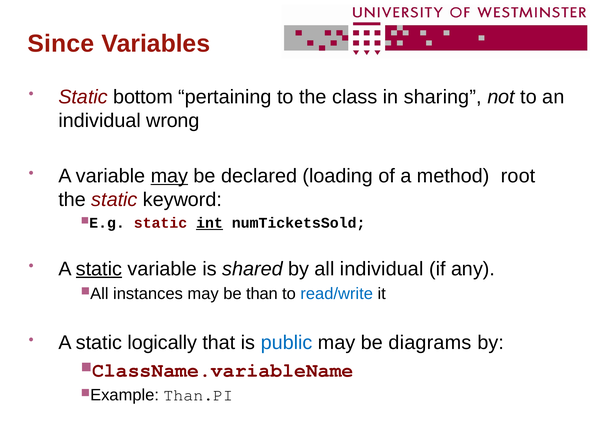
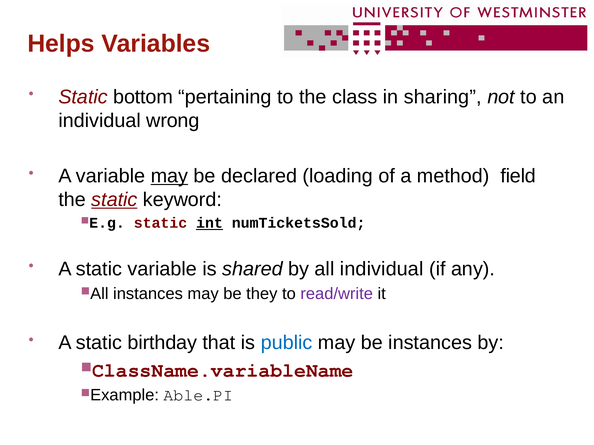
Since: Since -> Helps
root: root -> field
static at (114, 200) underline: none -> present
static at (99, 269) underline: present -> none
than: than -> they
read/write colour: blue -> purple
logically: logically -> birthday
be diagrams: diagrams -> instances
Than.PI: Than.PI -> Able.PI
